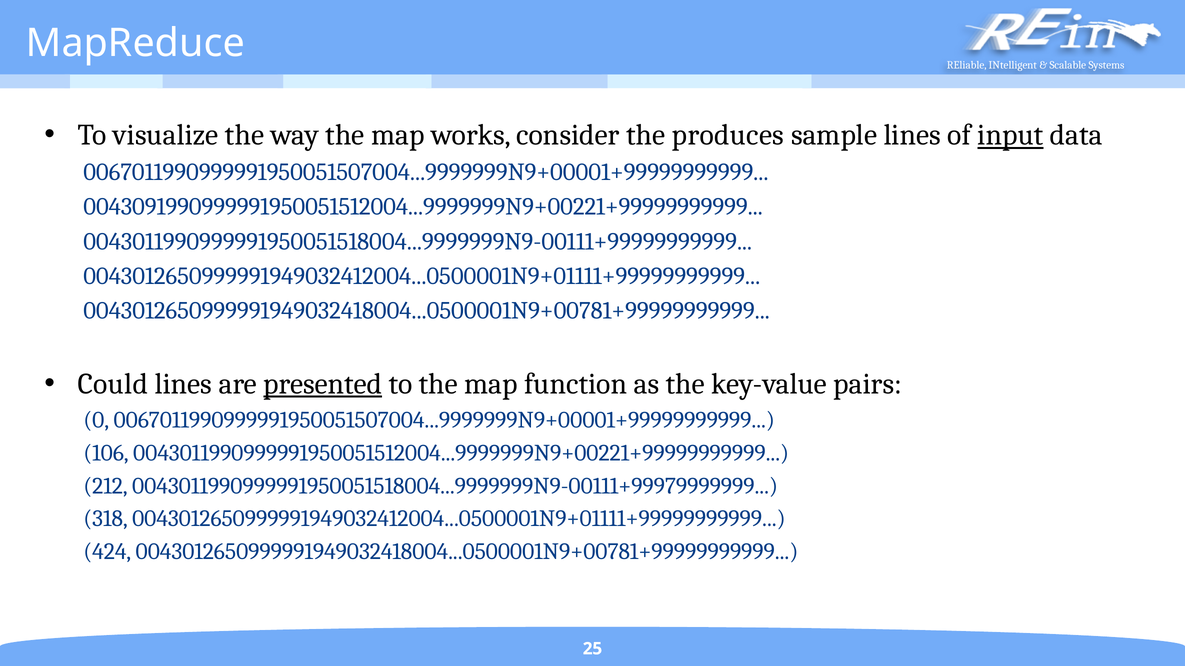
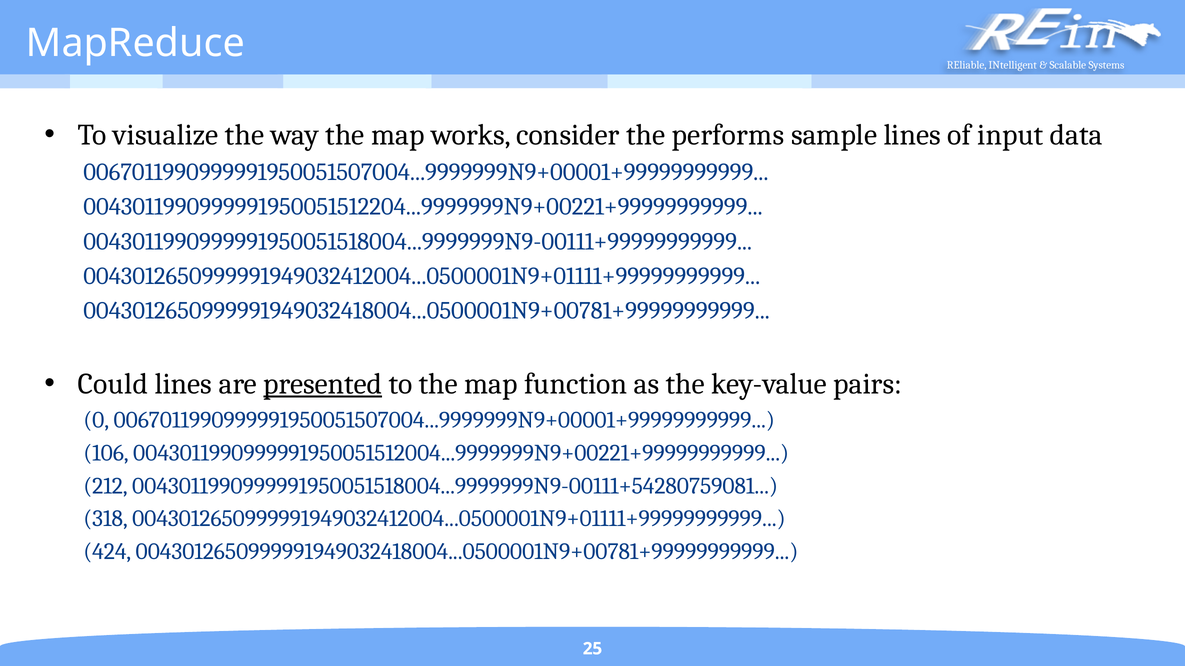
produces: produces -> performs
input underline: present -> none
0043091990999991950051512004...9999999N9+00221+99999999999: 0043091990999991950051512004...9999999N9+00221+99999999999 -> 0043011990999991950051512204...9999999N9+00221+99999999999
0043011990999991950051518004...9999999N9-00111+99979999999: 0043011990999991950051518004...9999999N9-00111+99979999999 -> 0043011990999991950051518004...9999999N9-00111+54280759081
